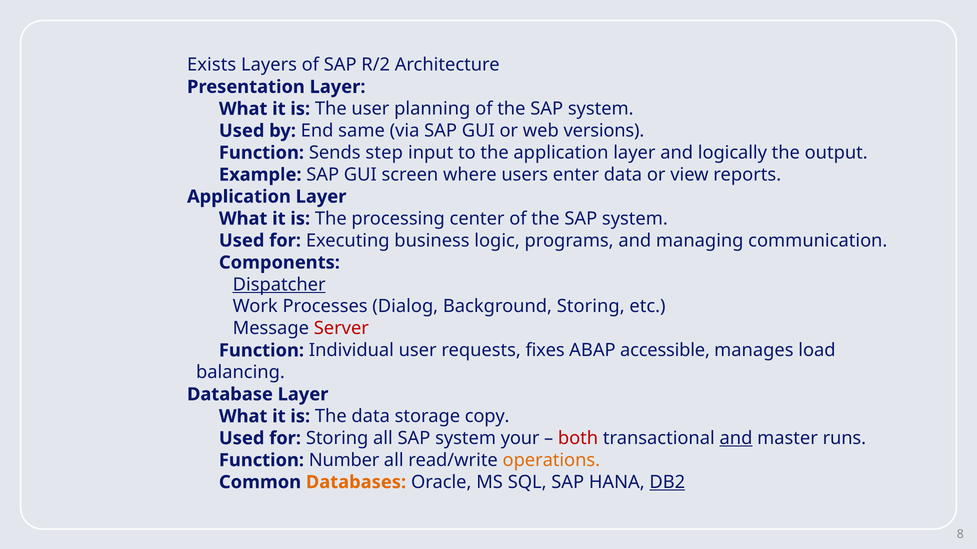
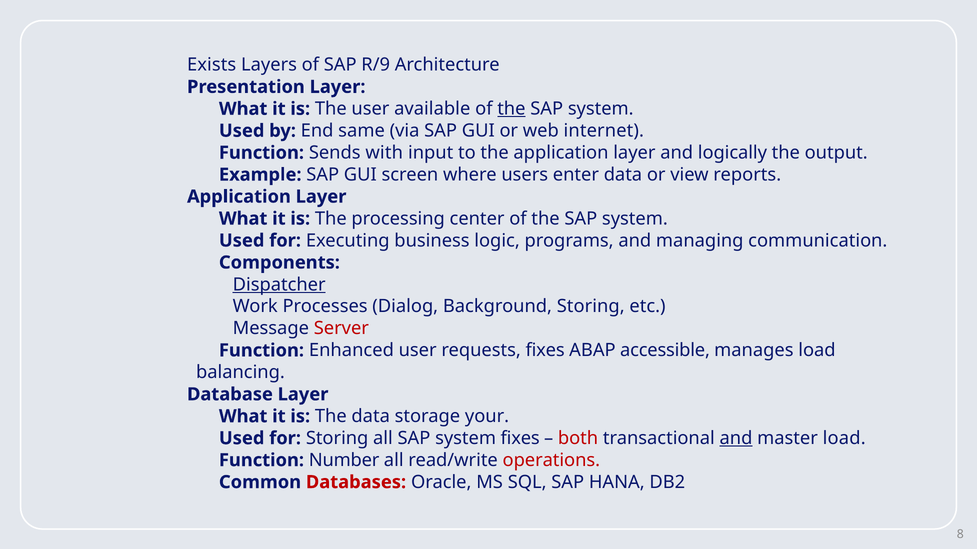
R/2: R/2 -> R/9
planning: planning -> available
the at (511, 109) underline: none -> present
versions: versions -> internet
step: step -> with
Individual: Individual -> Enhanced
copy: copy -> your
system your: your -> fixes
master runs: runs -> load
operations colour: orange -> red
Databases colour: orange -> red
DB2 underline: present -> none
